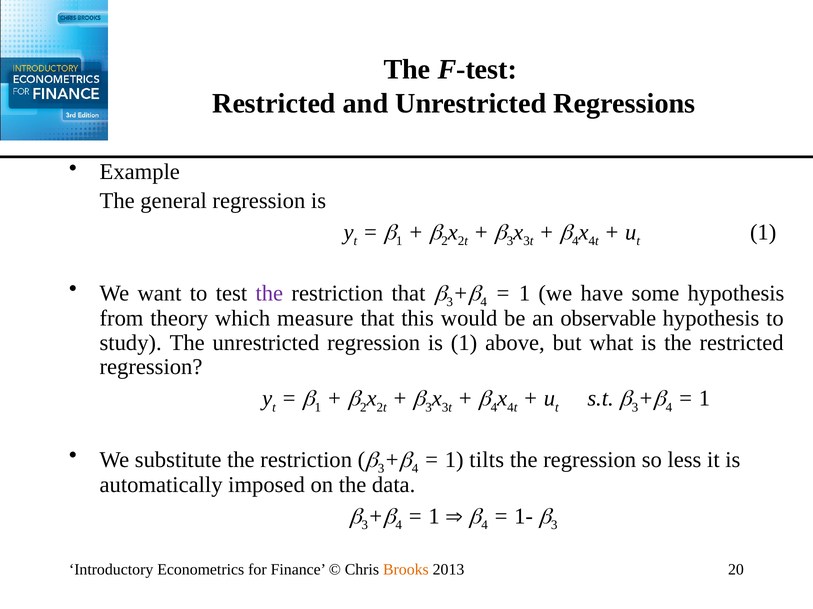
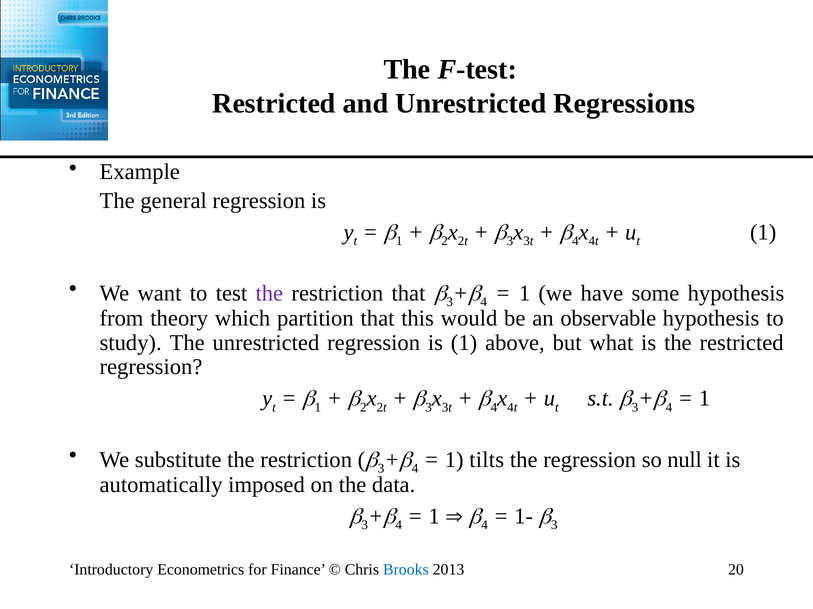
measure: measure -> partition
less: less -> null
Brooks colour: orange -> blue
